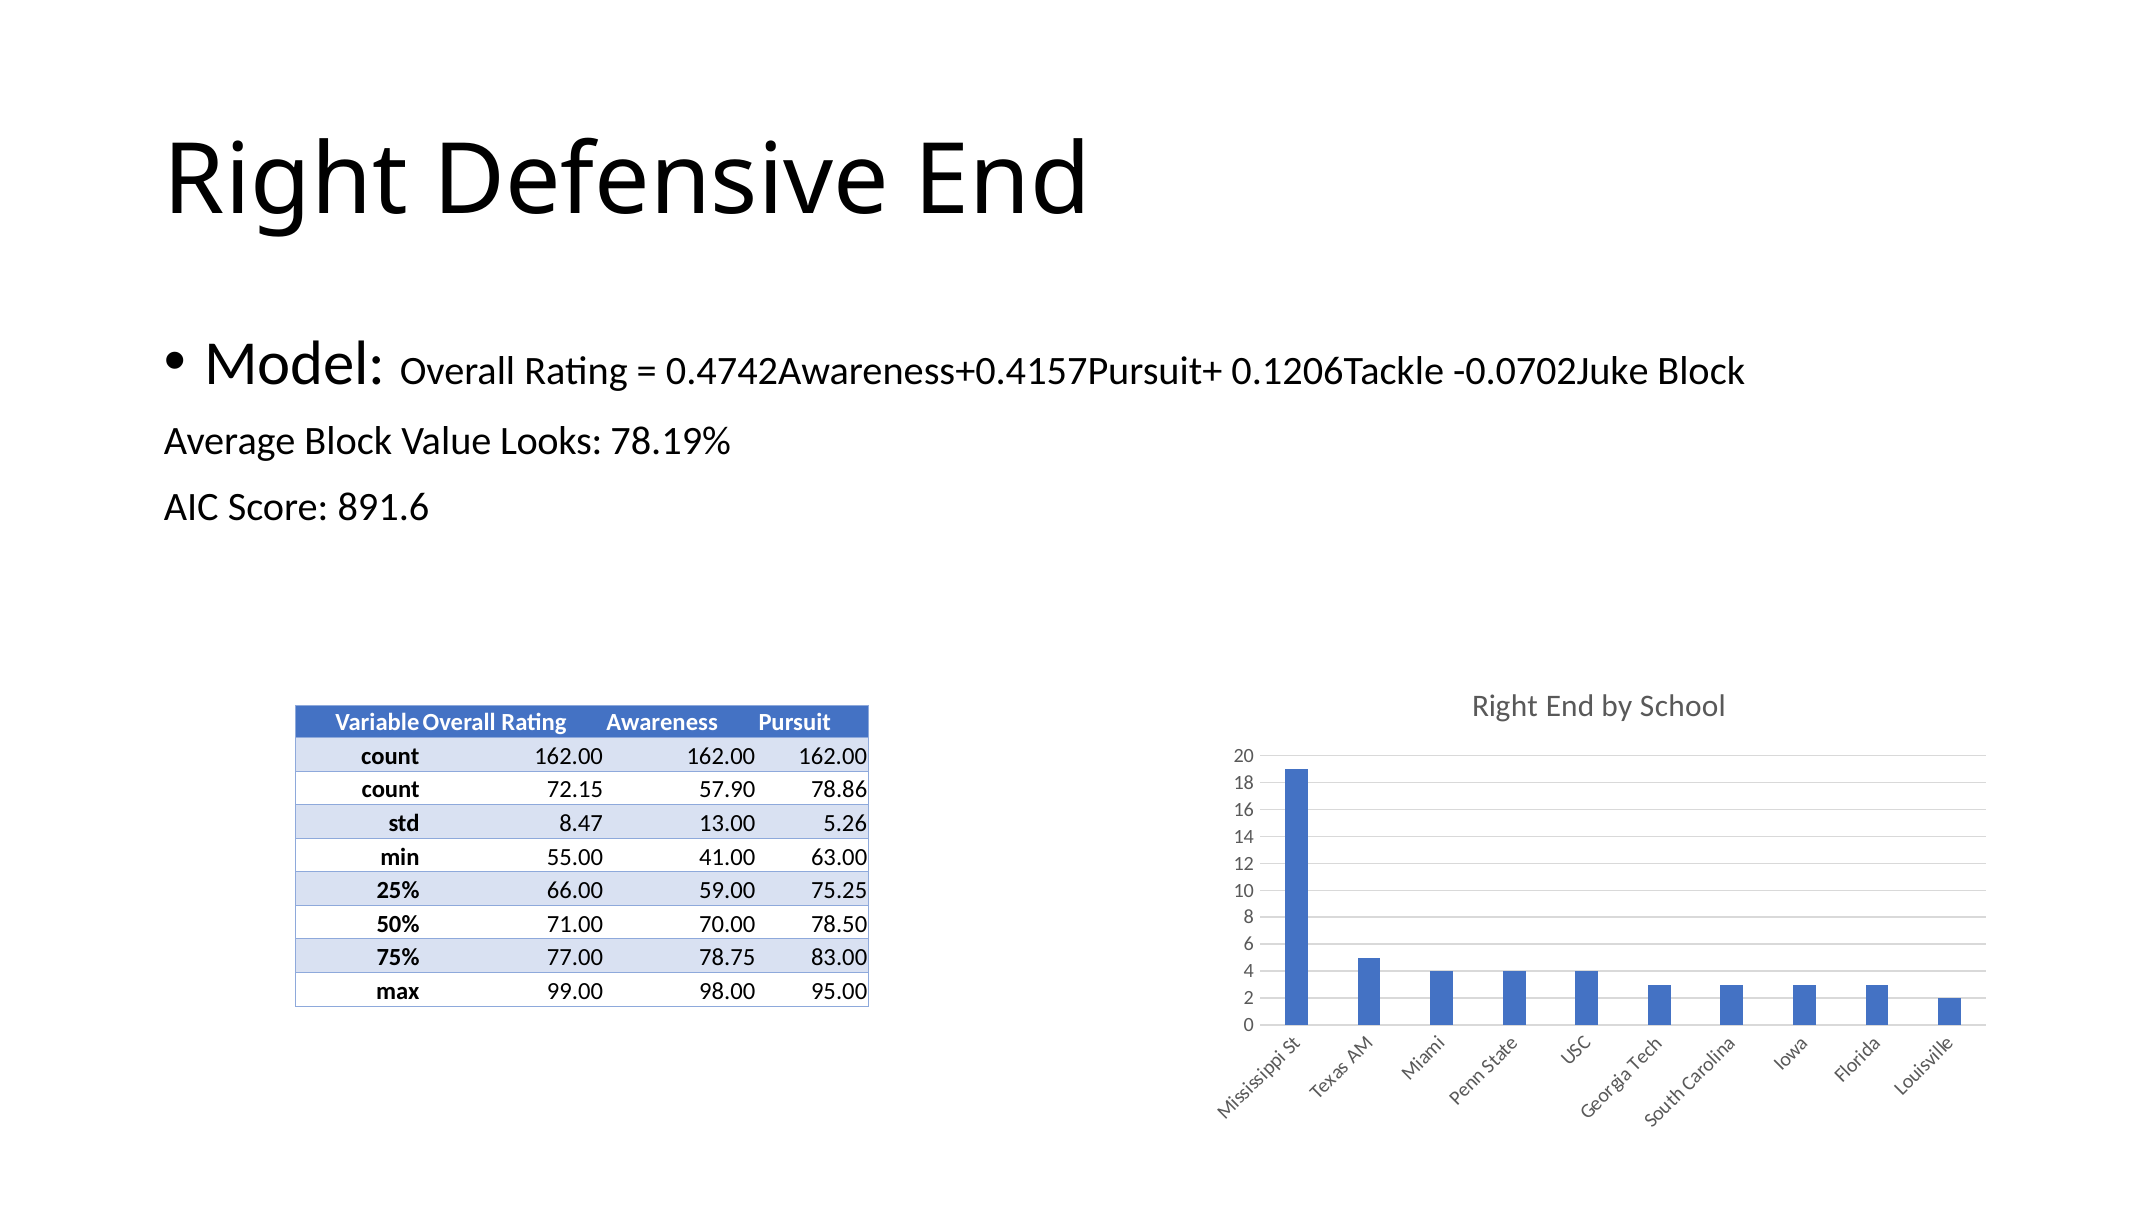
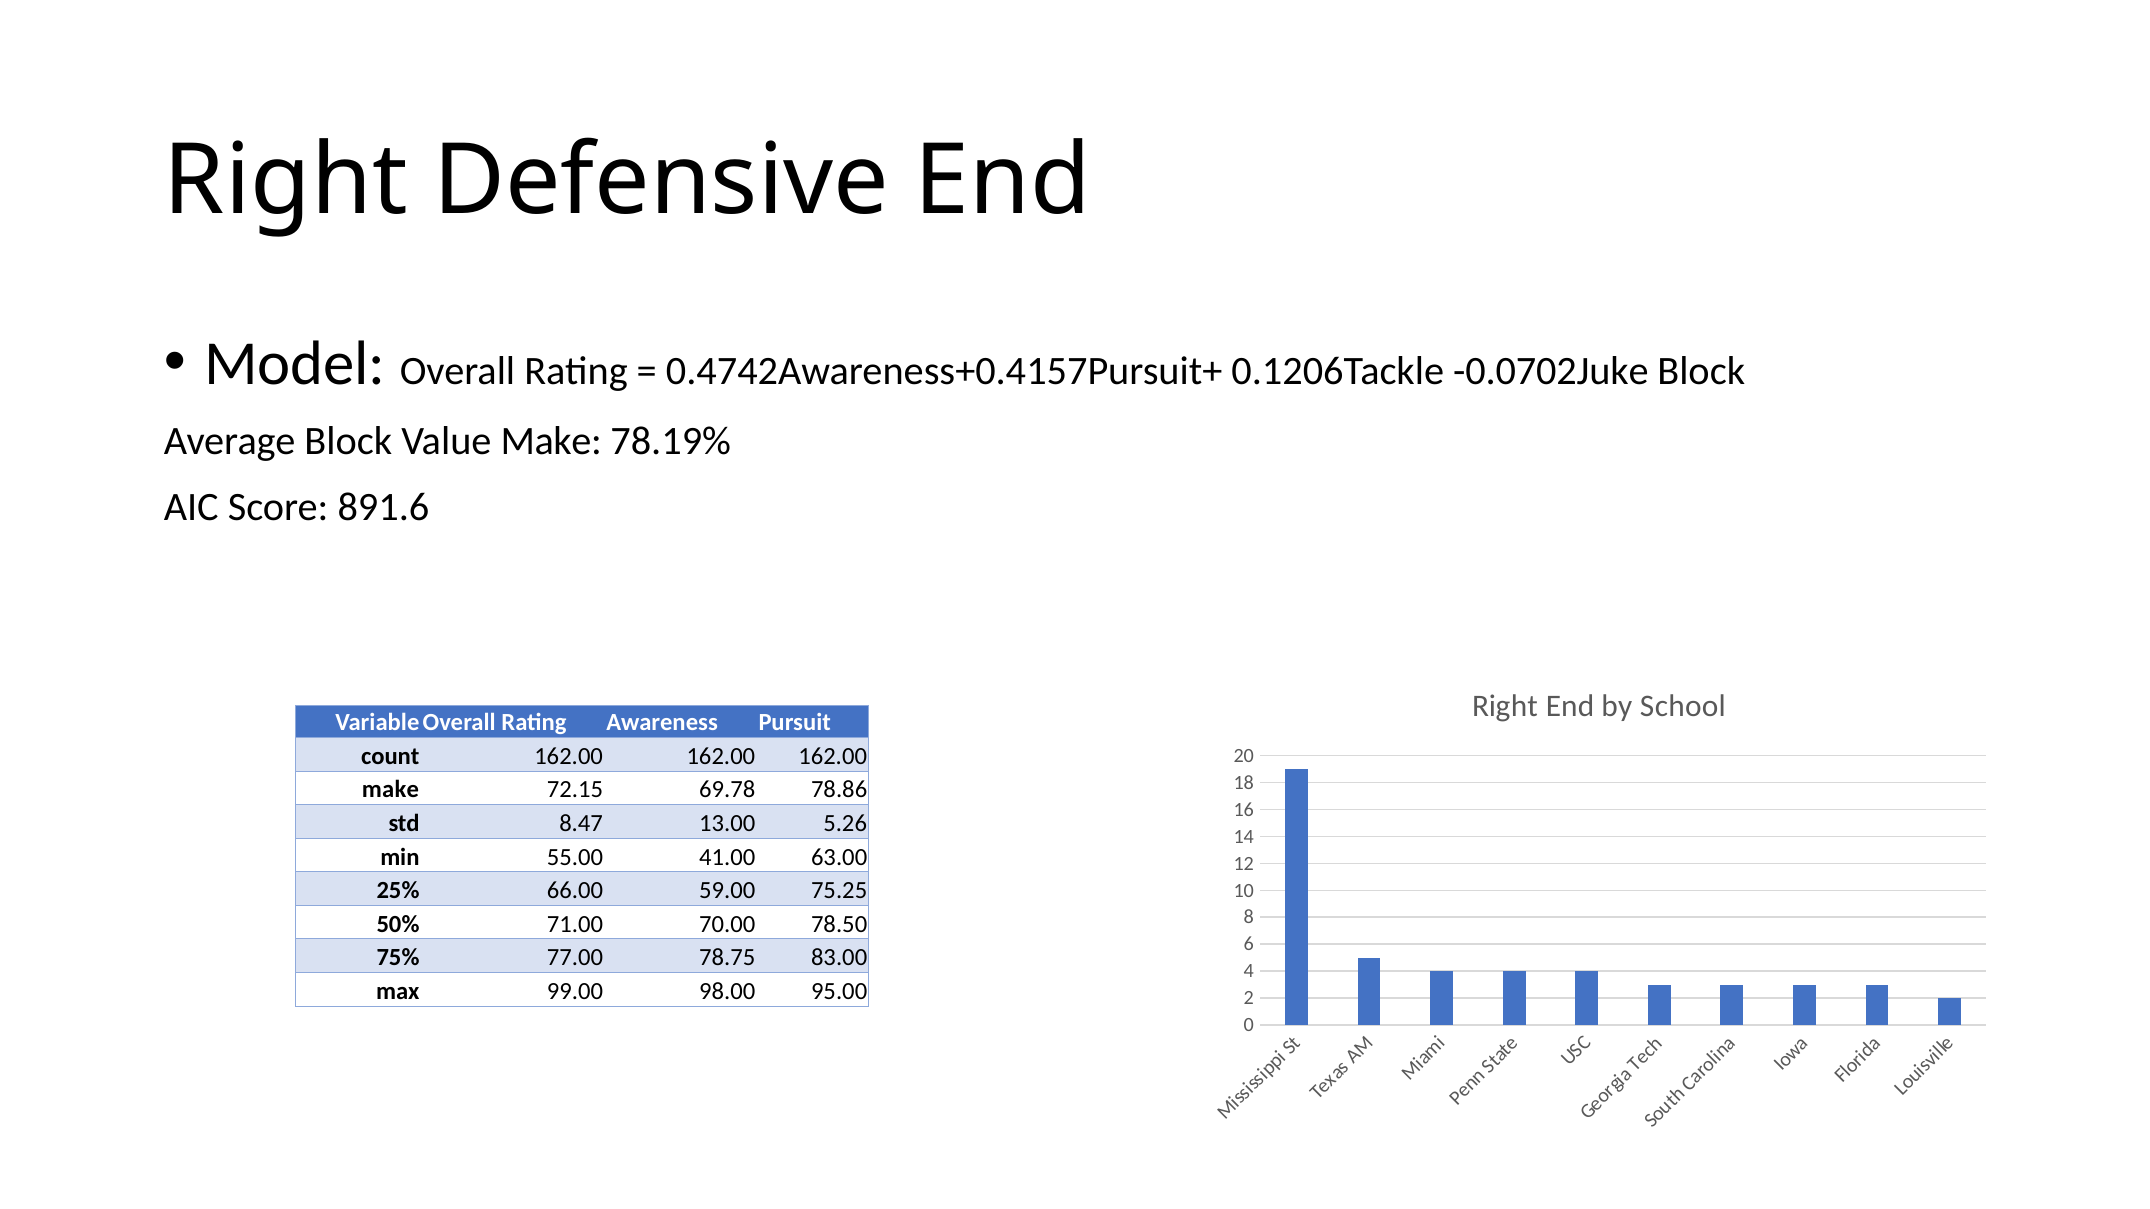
Value Looks: Looks -> Make
count at (391, 790): count -> make
57.90: 57.90 -> 69.78
